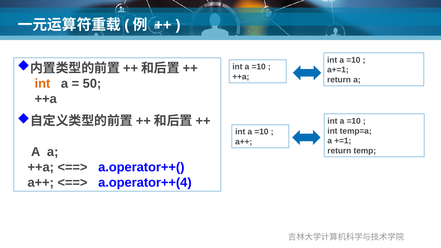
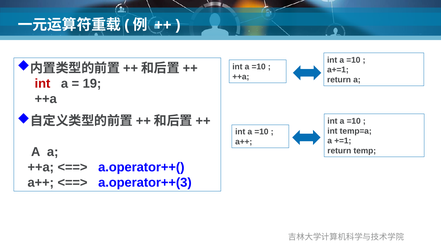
int at (42, 84) colour: orange -> red
50: 50 -> 19
a.operator++(4: a.operator++(4 -> a.operator++(3
